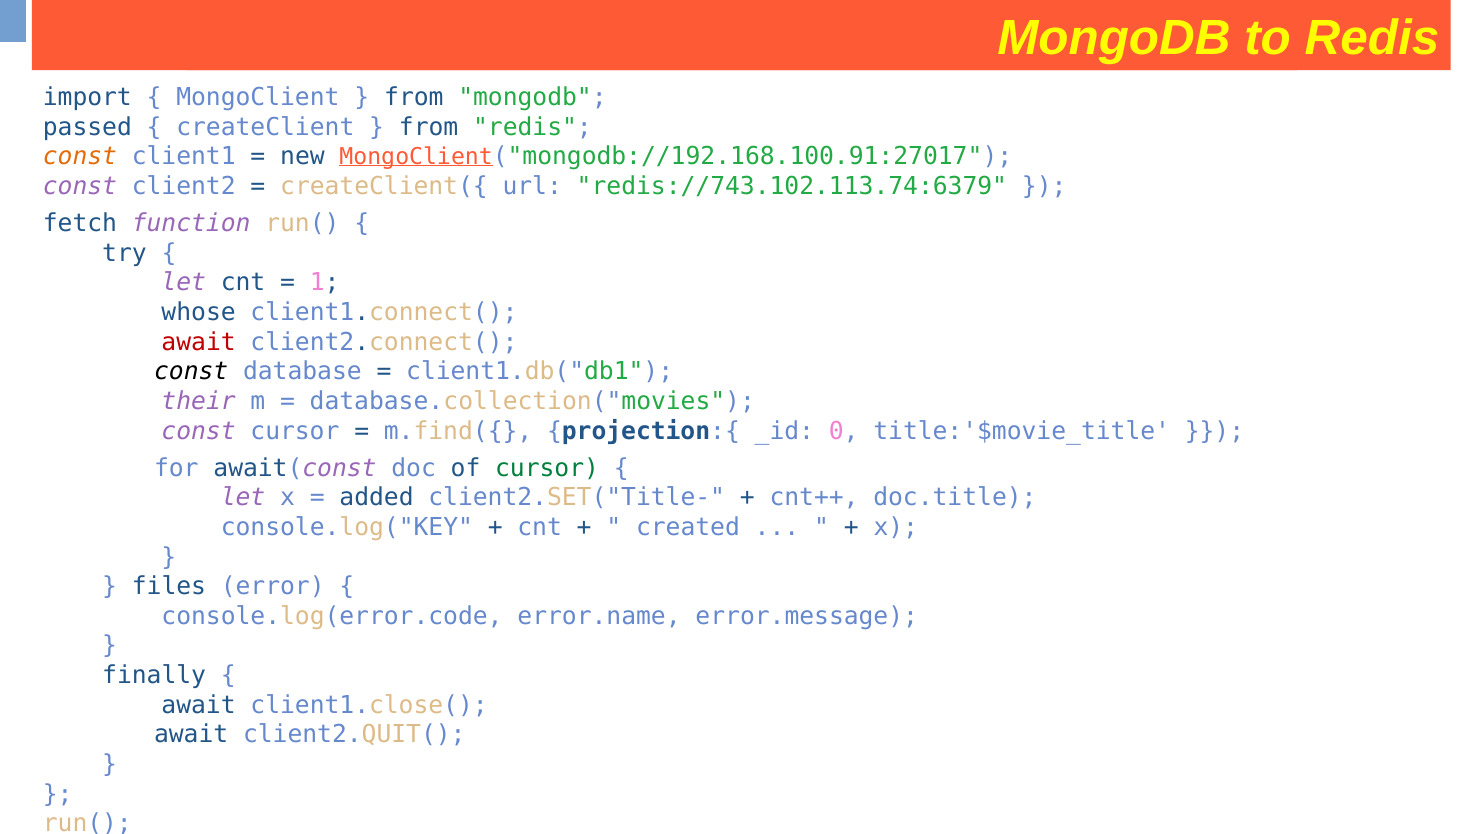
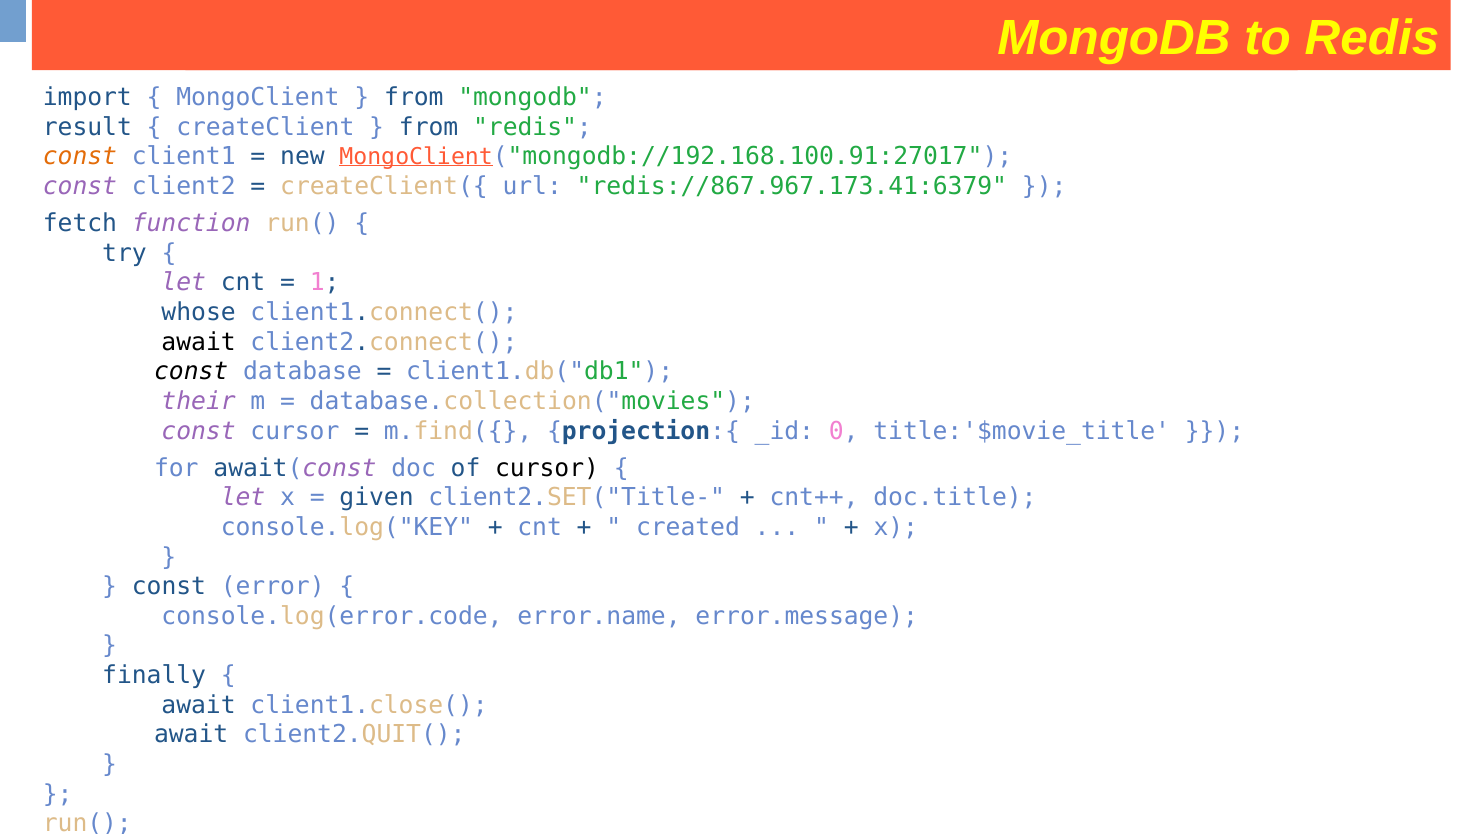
passed: passed -> result
redis://743.102.113.74:6379: redis://743.102.113.74:6379 -> redis://867.967.173.41:6379
await at (199, 342) colour: red -> black
cursor at (547, 468) colour: green -> black
added: added -> given
files at (169, 587): files -> const
